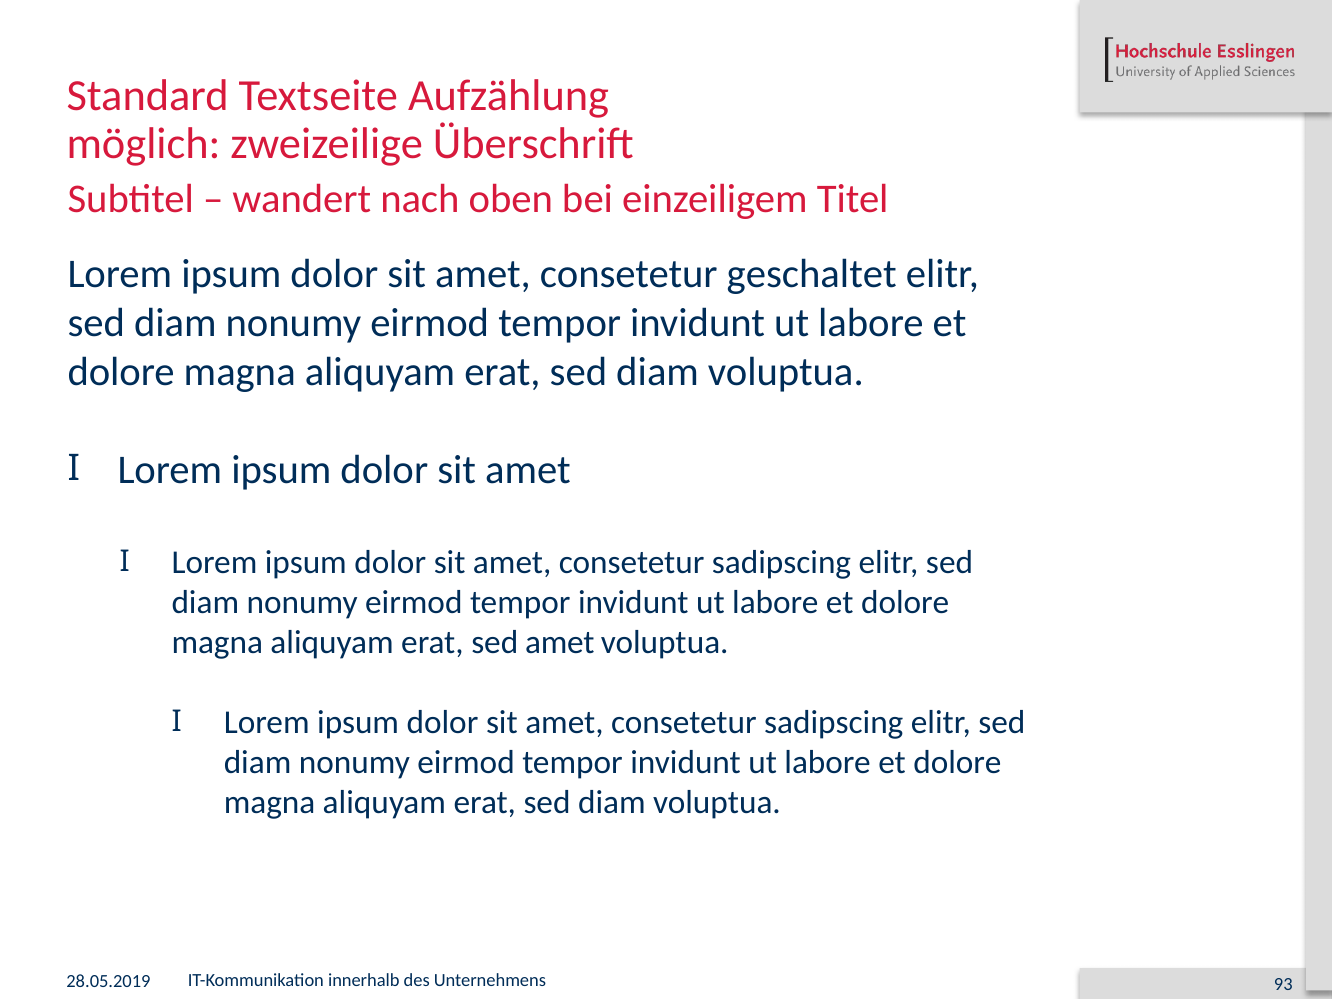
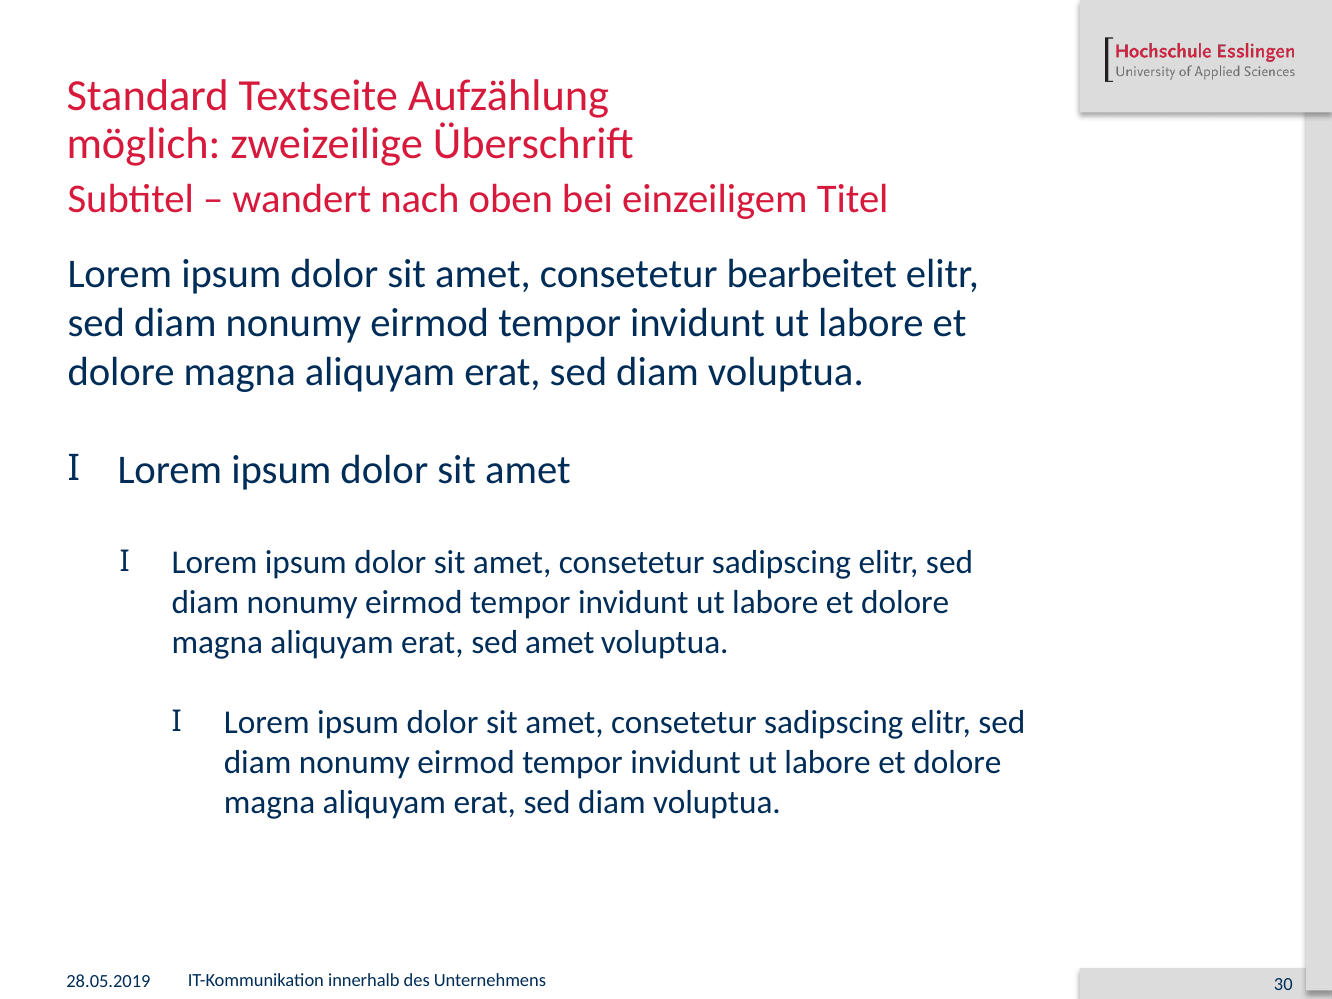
geschaltet: geschaltet -> bearbeitet
93: 93 -> 30
